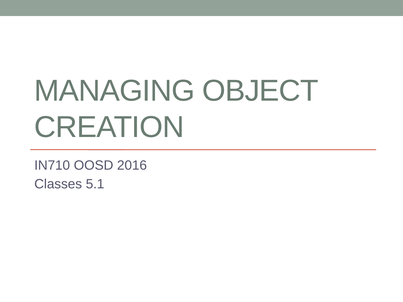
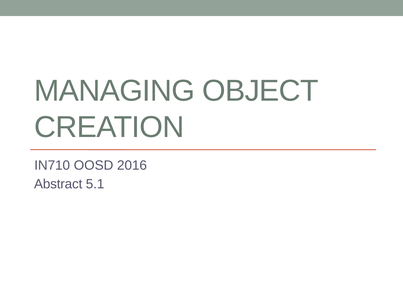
Classes: Classes -> Abstract
